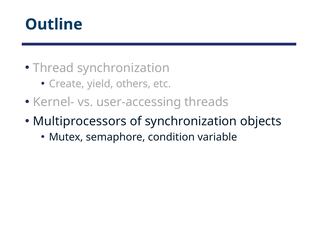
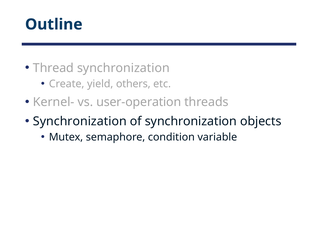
user-accessing: user-accessing -> user-operation
Multiprocessors at (80, 122): Multiprocessors -> Synchronization
